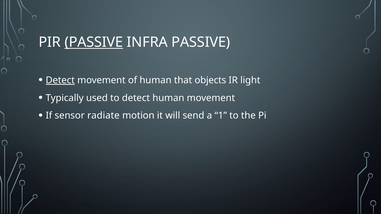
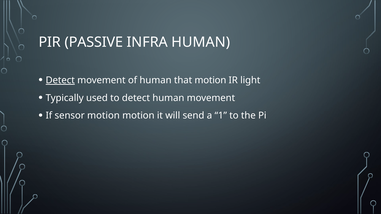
PASSIVE at (94, 42) underline: present -> none
INFRA PASSIVE: PASSIVE -> HUMAN
that objects: objects -> motion
sensor radiate: radiate -> motion
